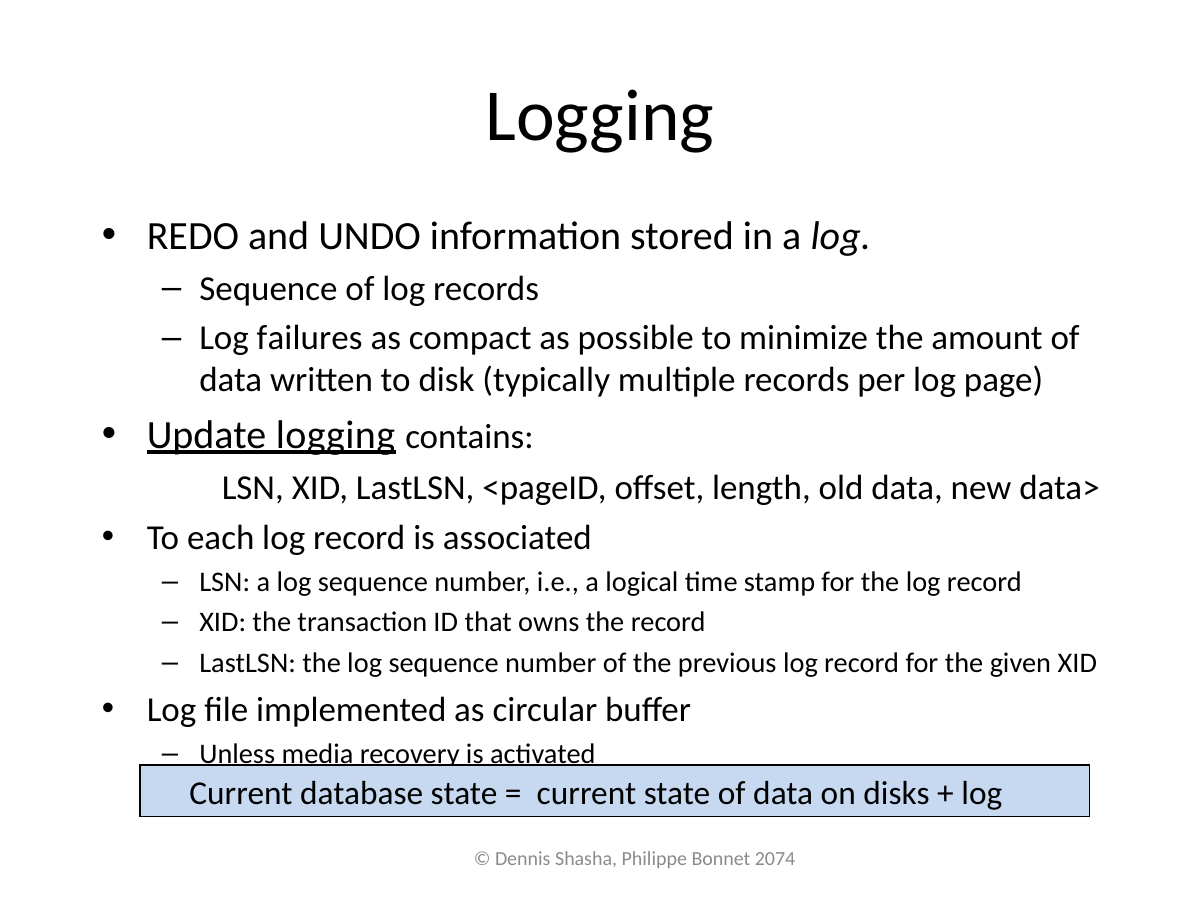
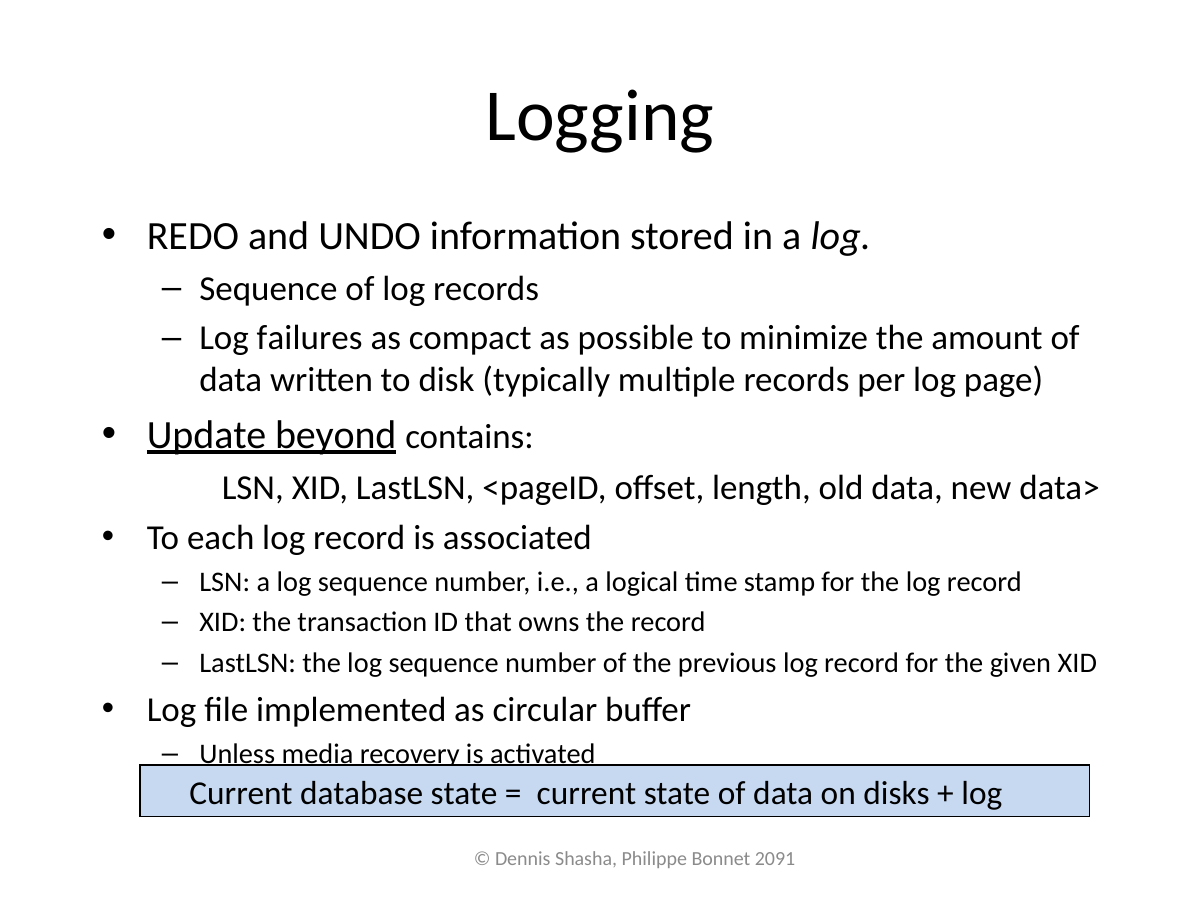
Update logging: logging -> beyond
2074: 2074 -> 2091
